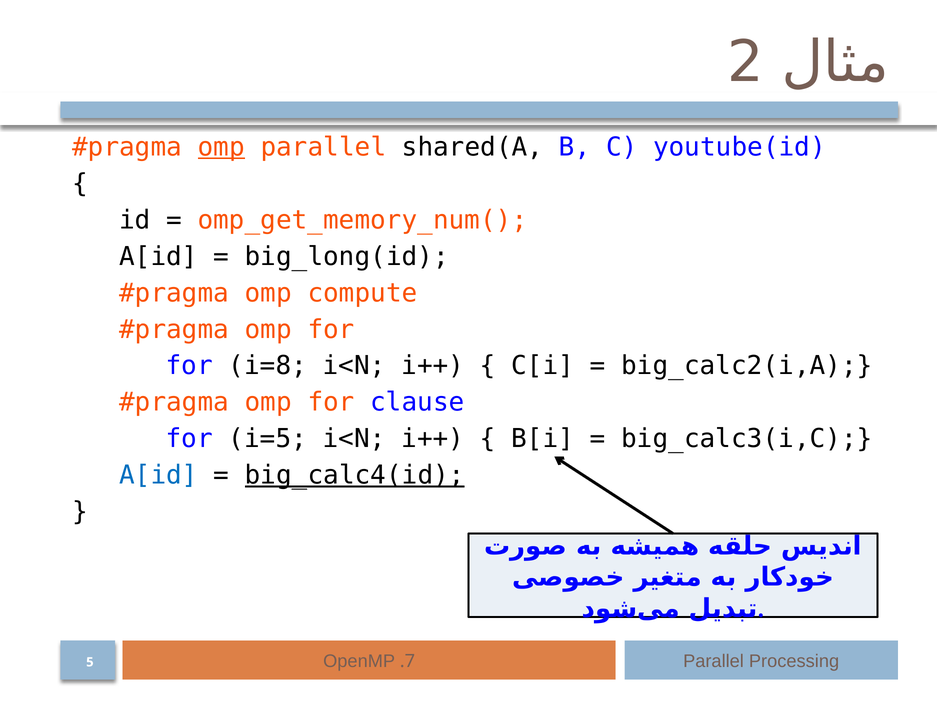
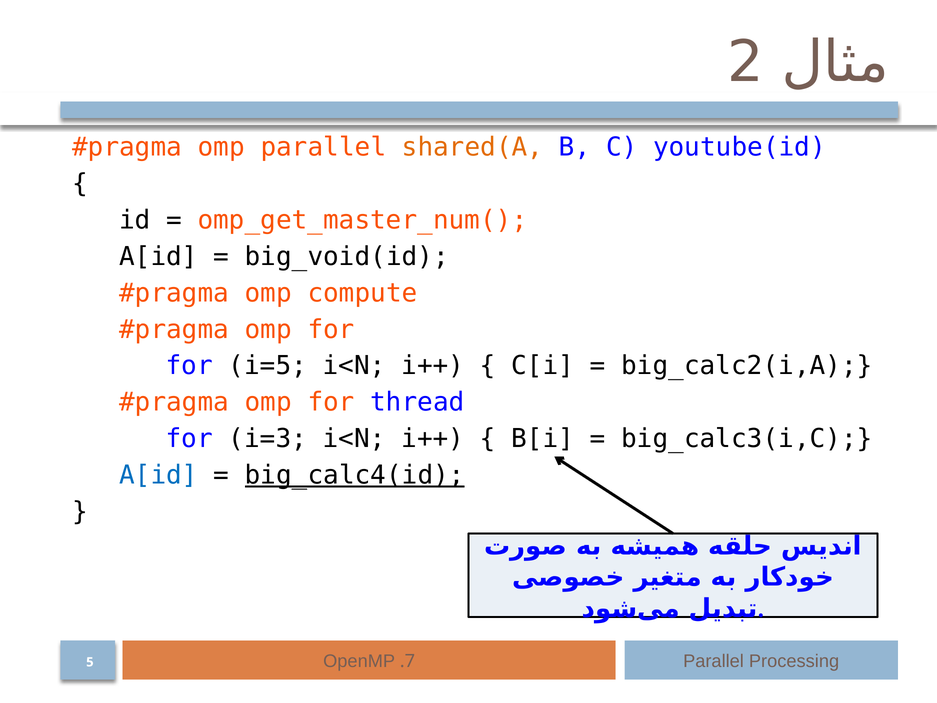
omp at (221, 147) underline: present -> none
shared(A colour: black -> orange
omp_get_memory_num(: omp_get_memory_num( -> omp_get_master_num(
big_long(id: big_long(id -> big_void(id
i=8: i=8 -> i=5
clause: clause -> thread
i=5: i=5 -> i=3
